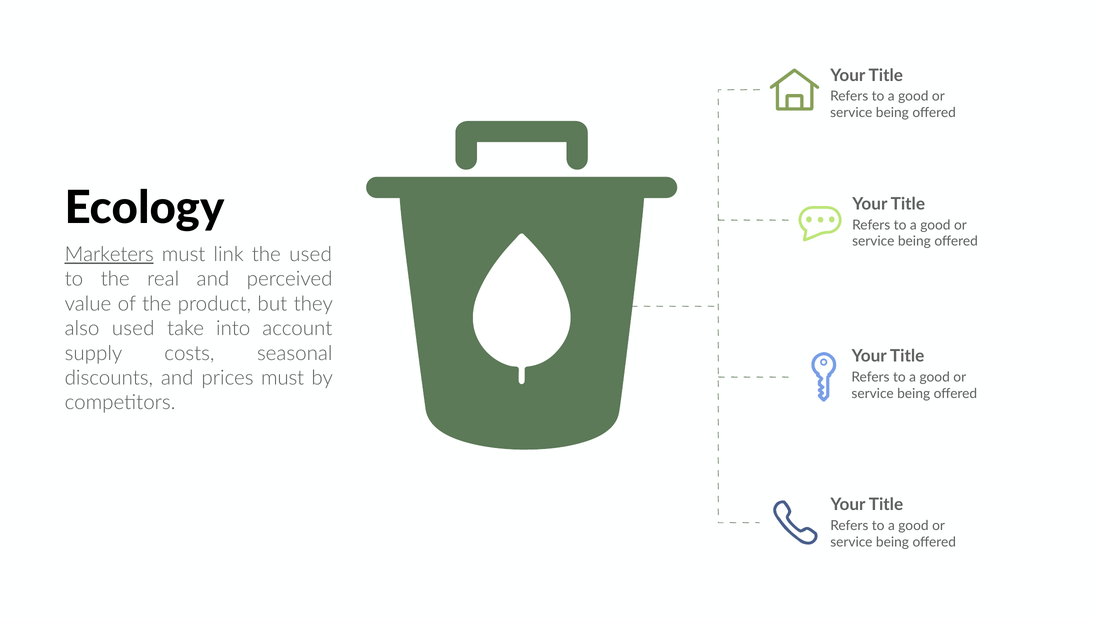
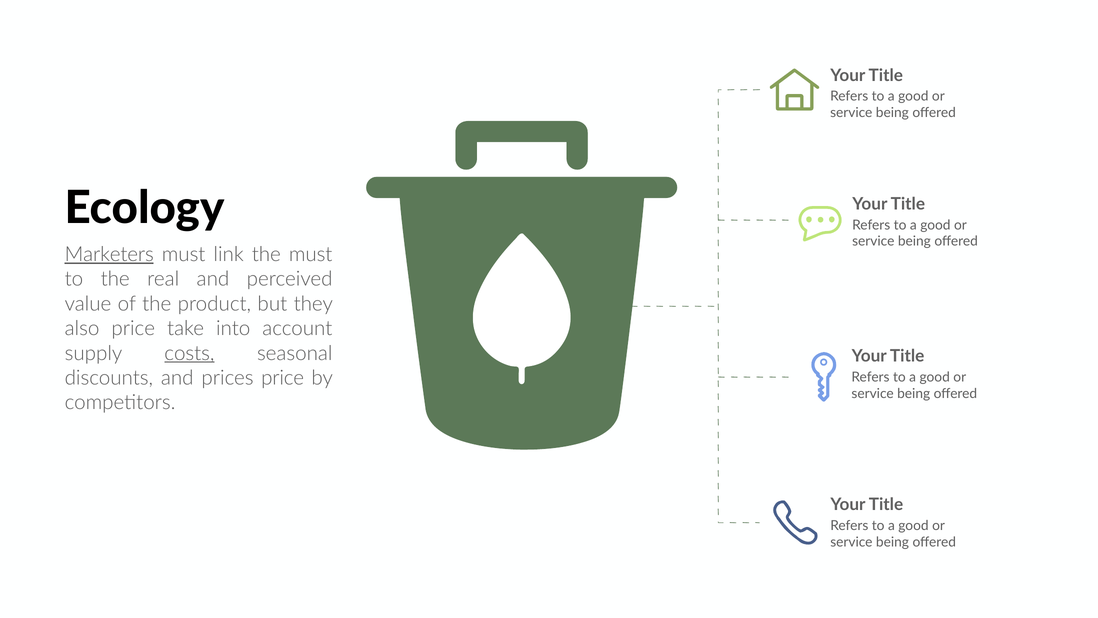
the used: used -> must
also used: used -> price
costs underline: none -> present
prices must: must -> price
